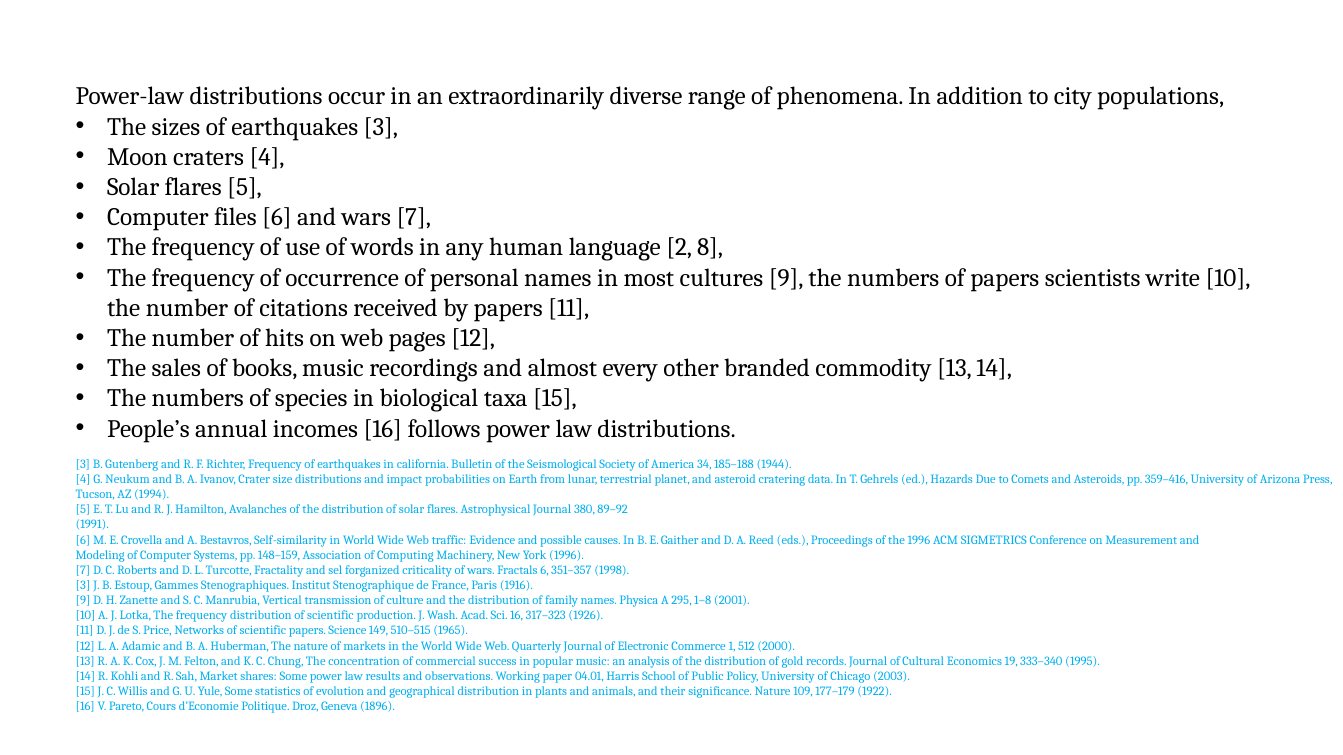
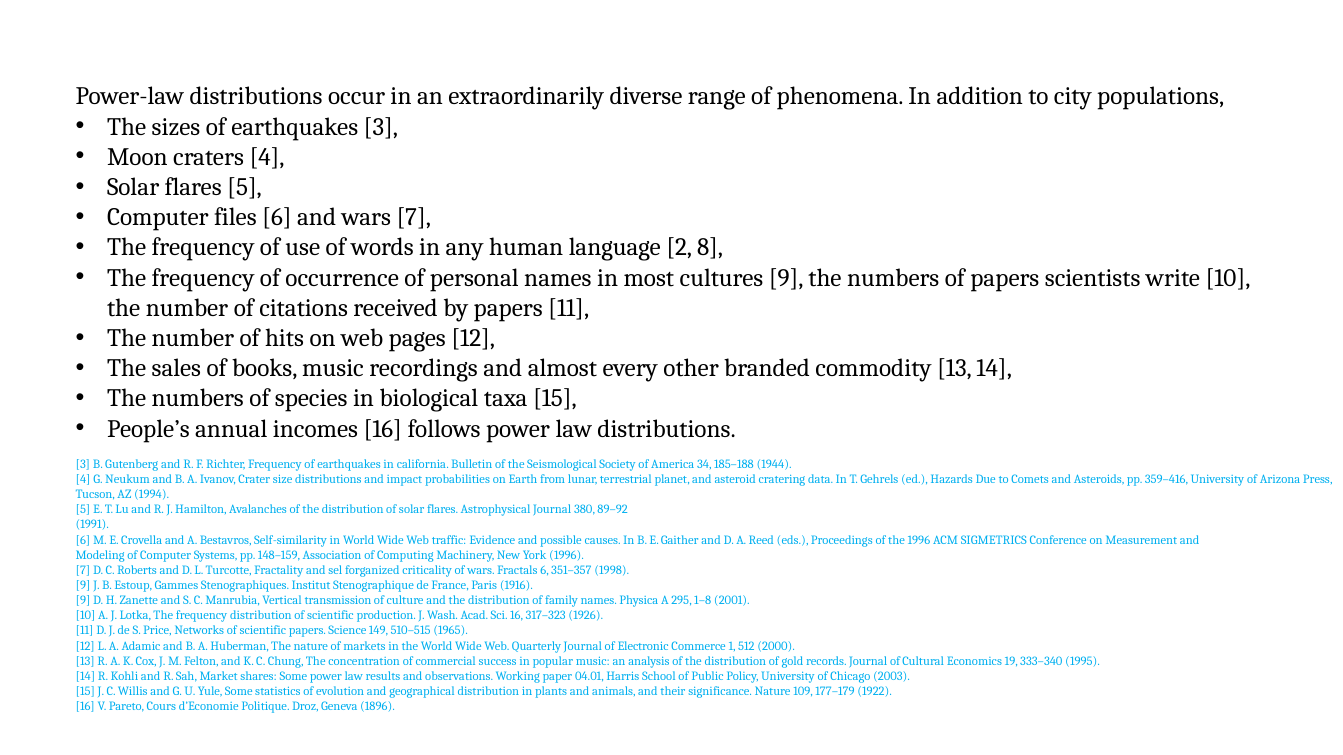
3 at (83, 586): 3 -> 9
